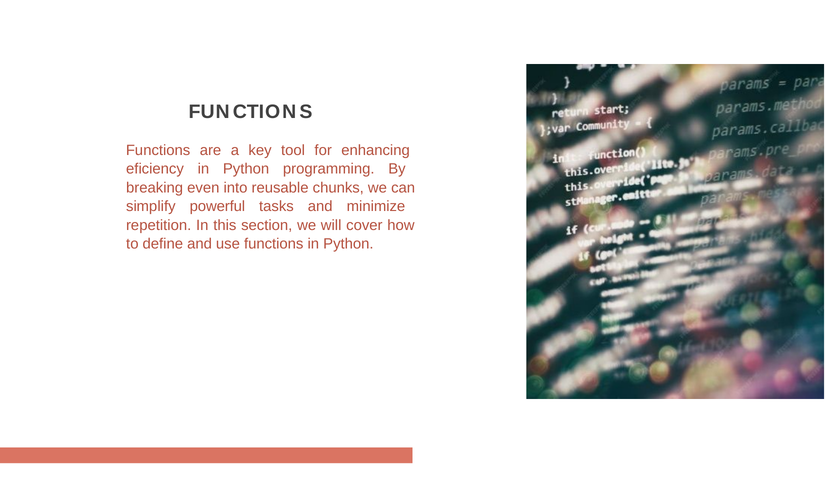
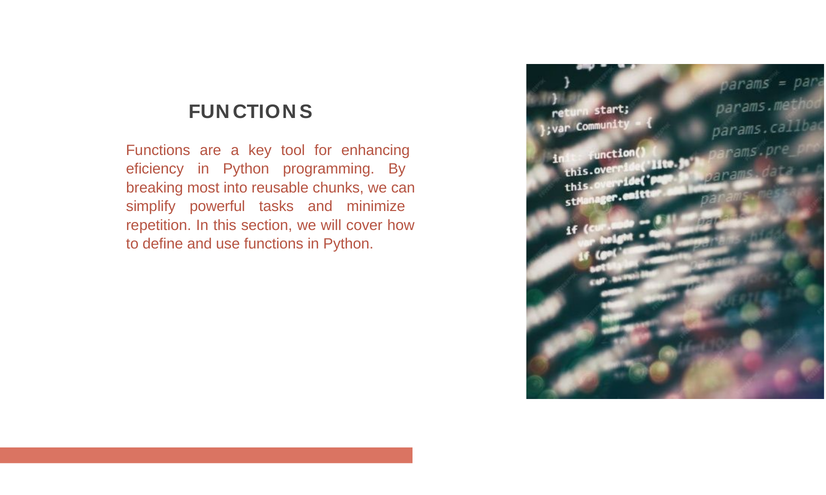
even: even -> most
